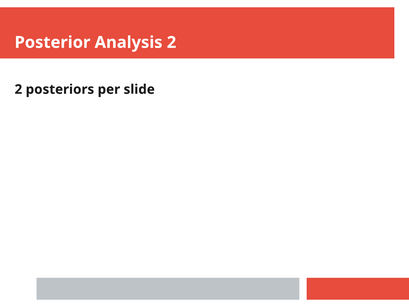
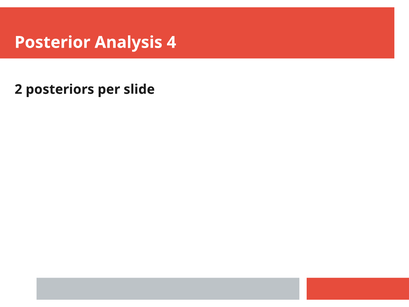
Analysis 2: 2 -> 4
